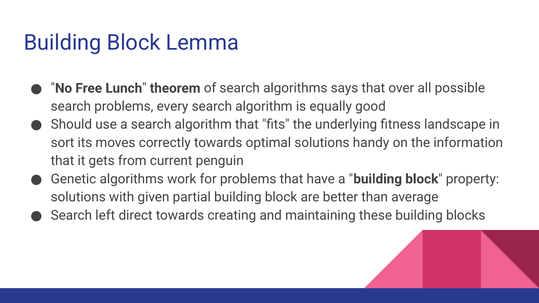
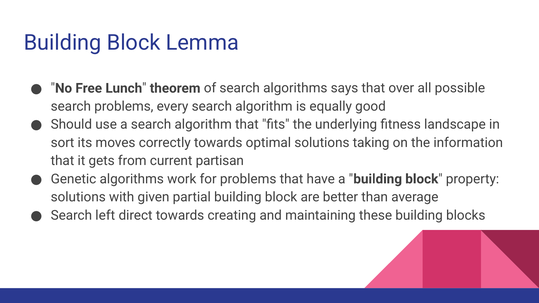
handy: handy -> taking
penguin: penguin -> partisan
